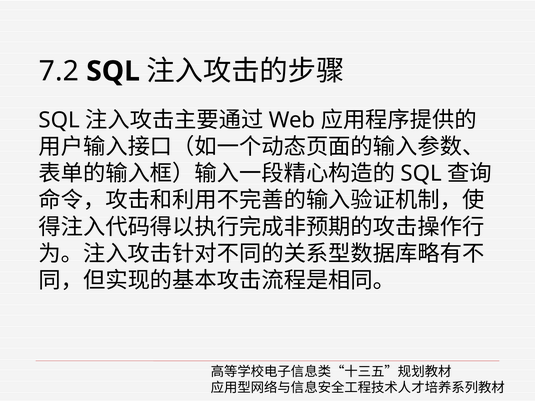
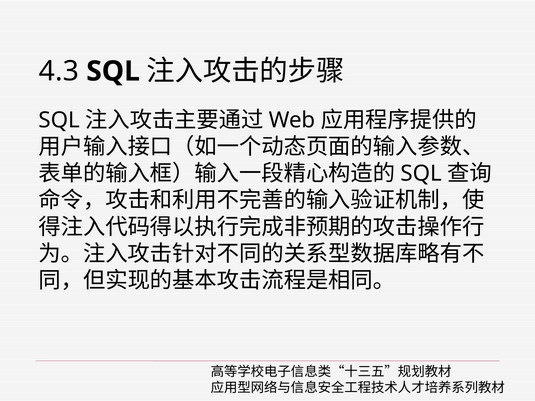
7.2: 7.2 -> 4.3
